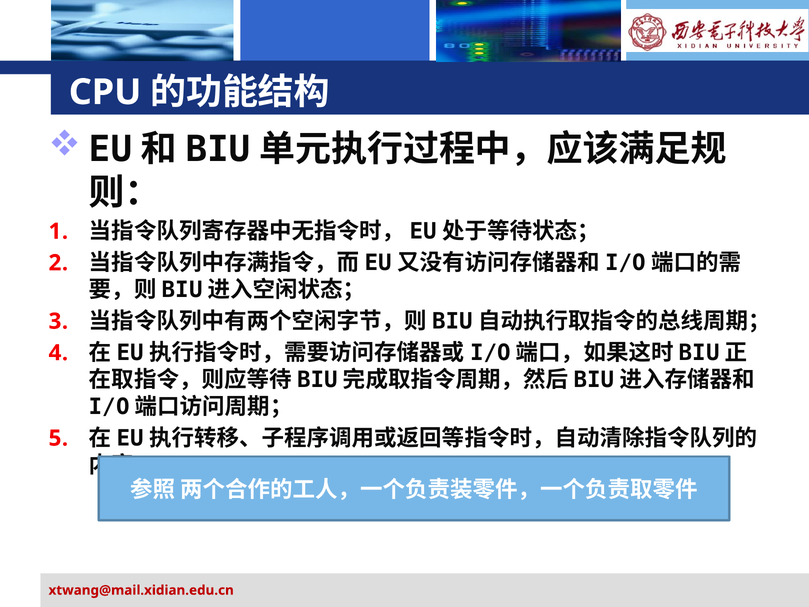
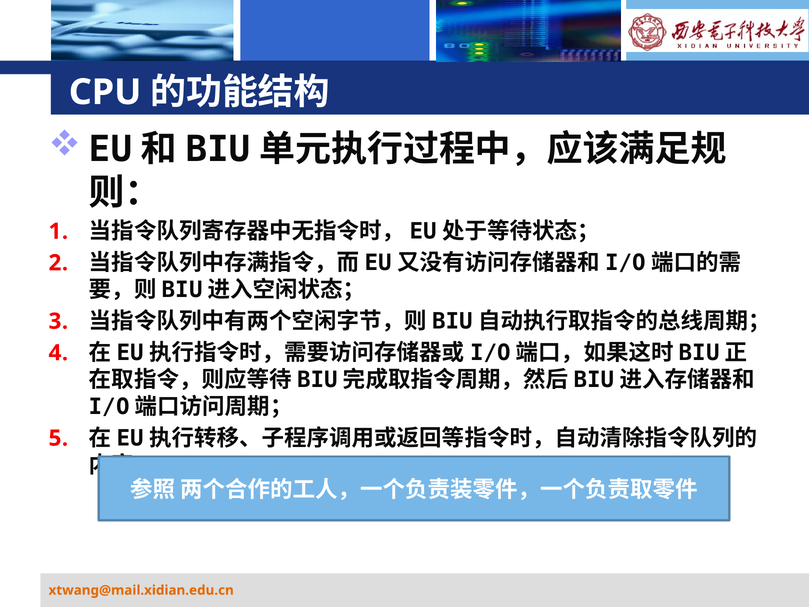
xtwang@mail.xidian.edu.cn colour: red -> orange
